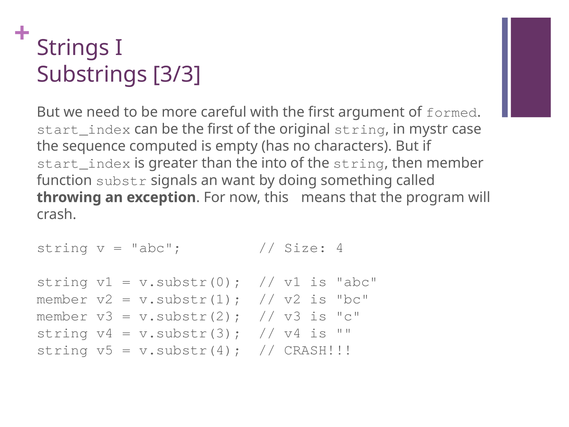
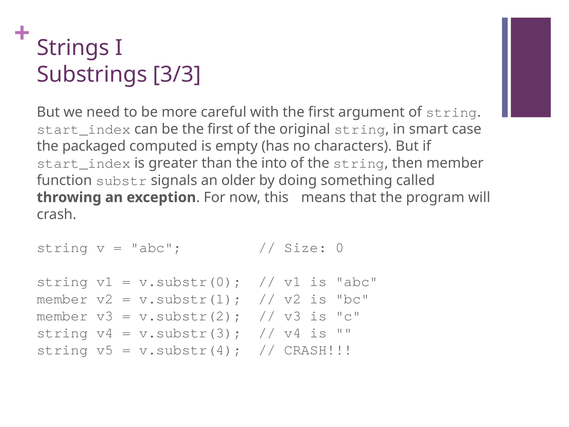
of formed: formed -> string
mystr: mystr -> smart
sequence: sequence -> packaged
want: want -> older
4: 4 -> 0
